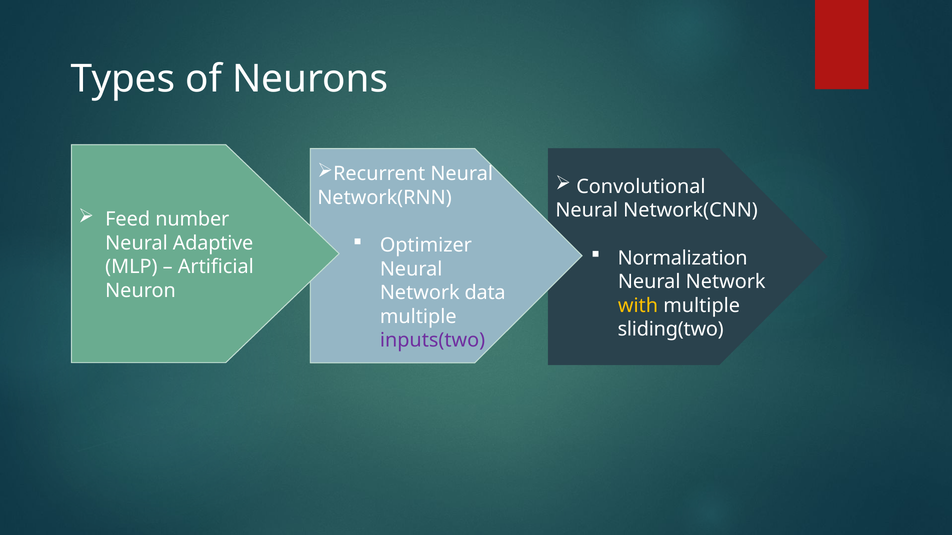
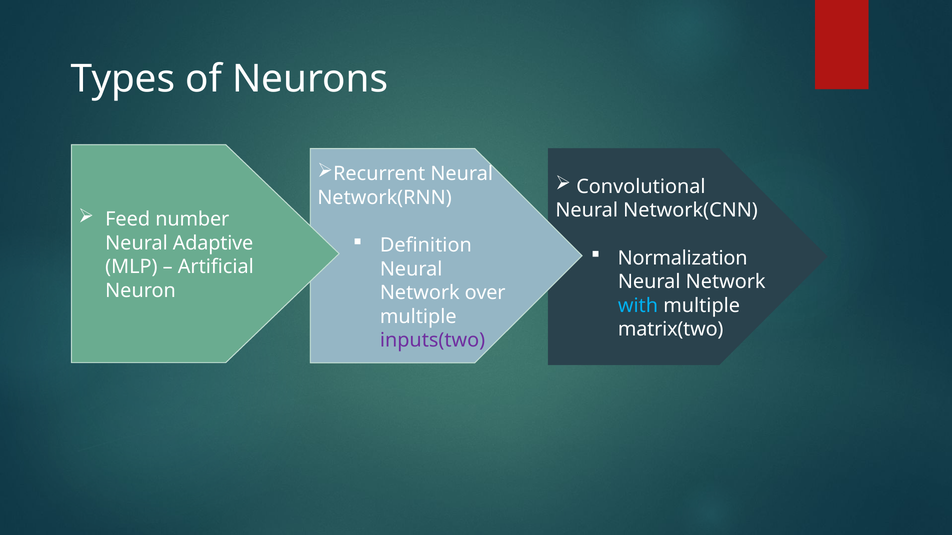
Optimizer: Optimizer -> Definition
data: data -> over
with colour: yellow -> light blue
sliding(two: sliding(two -> matrix(two
